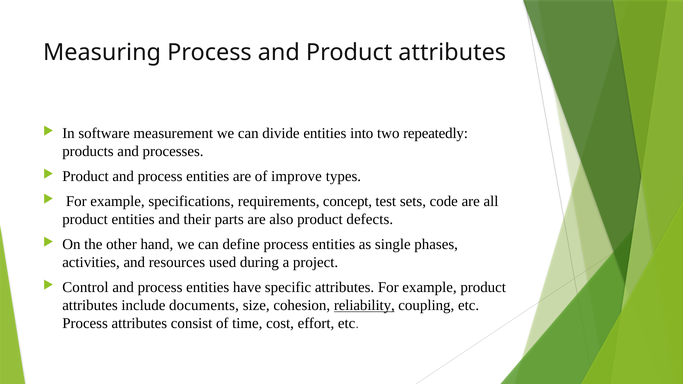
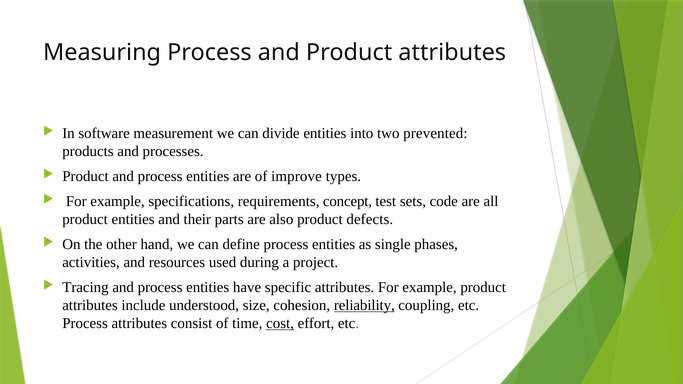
repeatedly: repeatedly -> prevented
Control: Control -> Tracing
documents: documents -> understood
cost underline: none -> present
